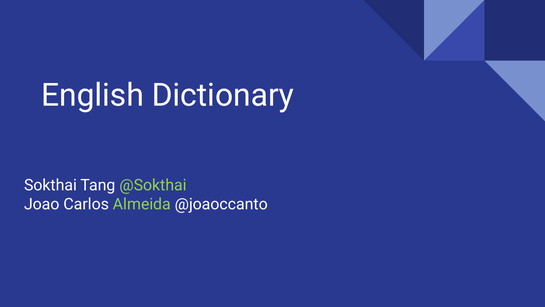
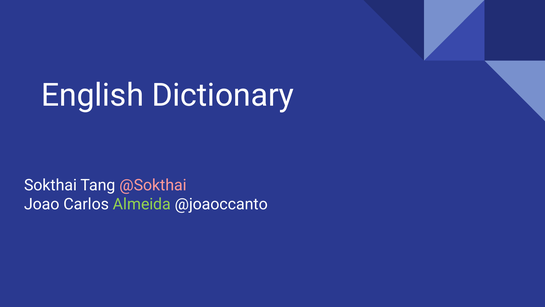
@Sokthai colour: light green -> pink
